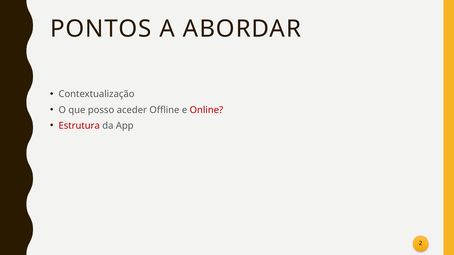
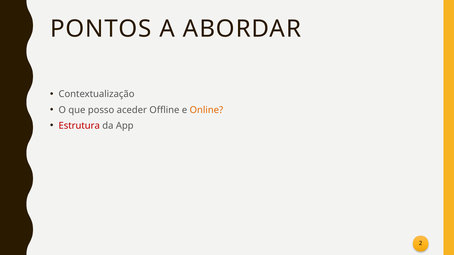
Online colour: red -> orange
